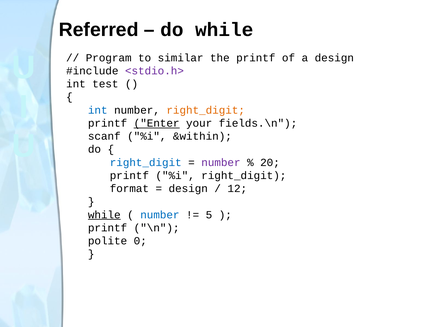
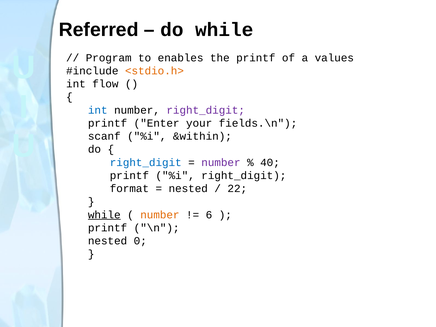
similar: similar -> enables
a design: design -> values
<stdio.h> colour: purple -> orange
test: test -> flow
right_digit at (206, 110) colour: orange -> purple
Enter underline: present -> none
20: 20 -> 40
design at (188, 189): design -> nested
12: 12 -> 22
number at (160, 215) colour: blue -> orange
5: 5 -> 6
polite at (108, 241): polite -> nested
